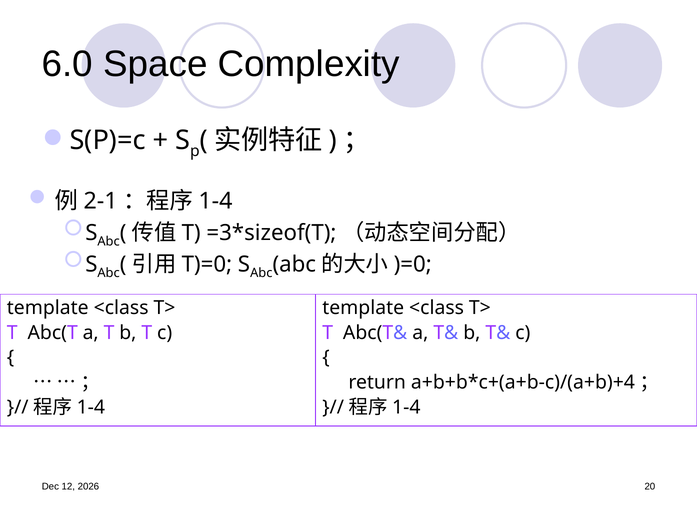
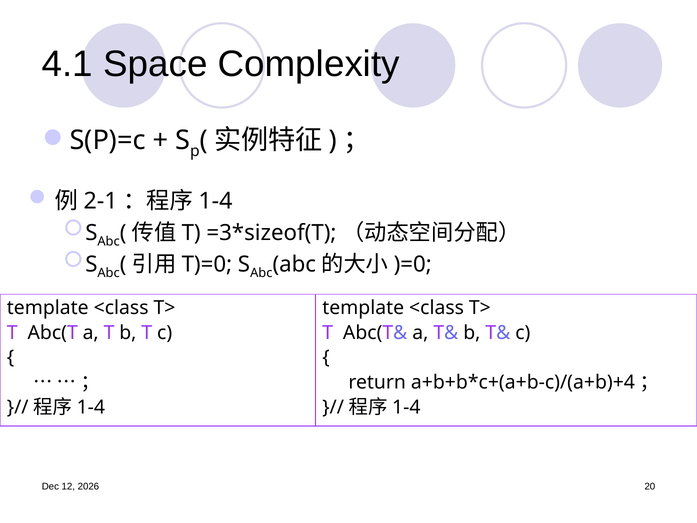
6.0: 6.0 -> 4.1
